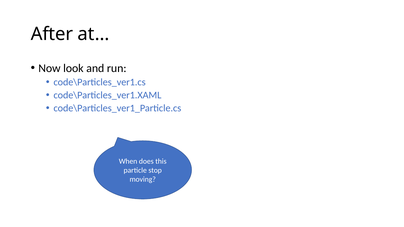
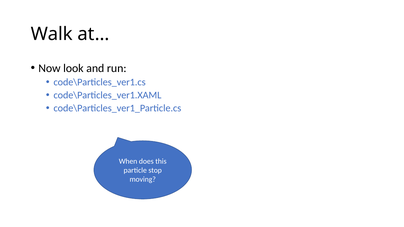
After: After -> Walk
